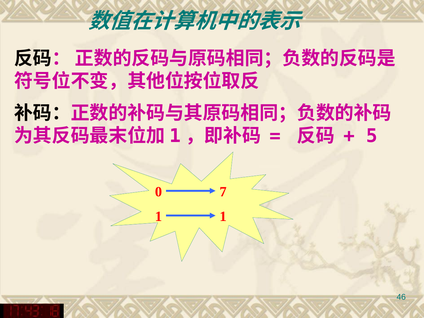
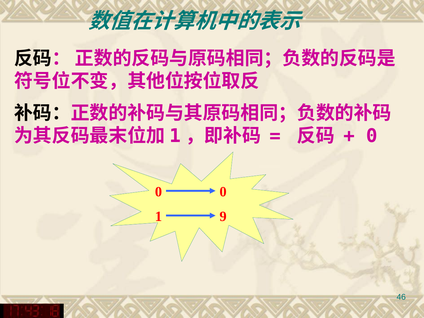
5 at (372, 136): 5 -> 0
7 at (223, 192): 7 -> 0
1 1: 1 -> 9
